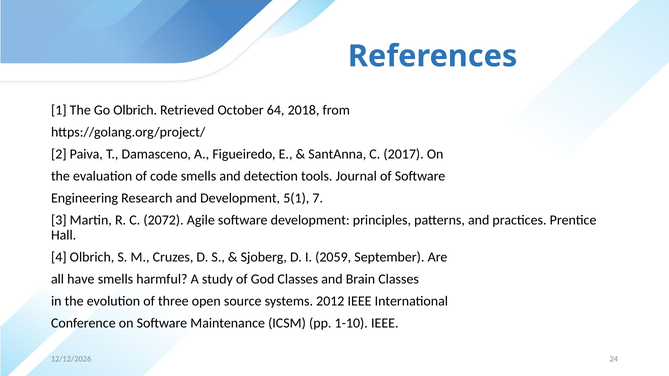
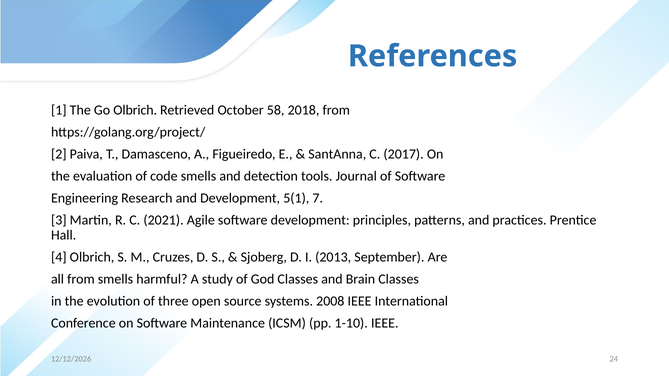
64: 64 -> 58
2072: 2072 -> 2021
2059: 2059 -> 2013
all have: have -> from
2012: 2012 -> 2008
